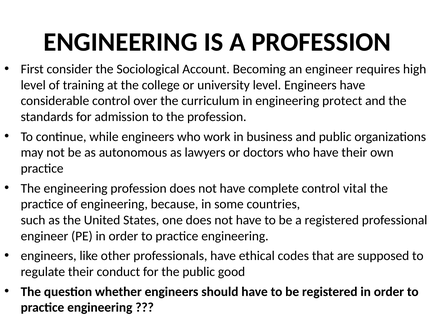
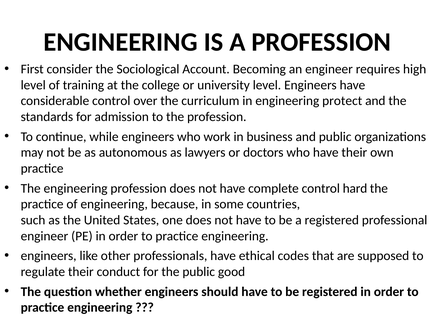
vital: vital -> hard
